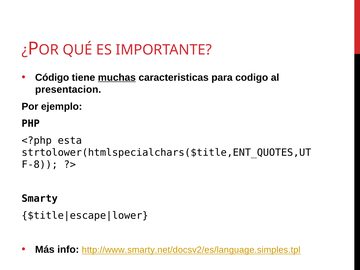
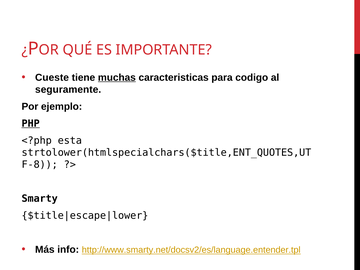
Código: Código -> Cueste
presentacion: presentacion -> seguramente
PHP underline: none -> present
http://www.smarty.net/docsv2/es/language.simples.tpl: http://www.smarty.net/docsv2/es/language.simples.tpl -> http://www.smarty.net/docsv2/es/language.entender.tpl
